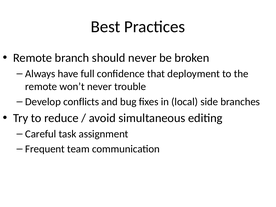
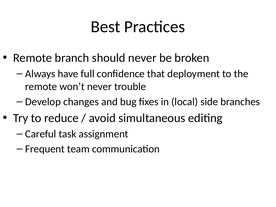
conflicts: conflicts -> changes
